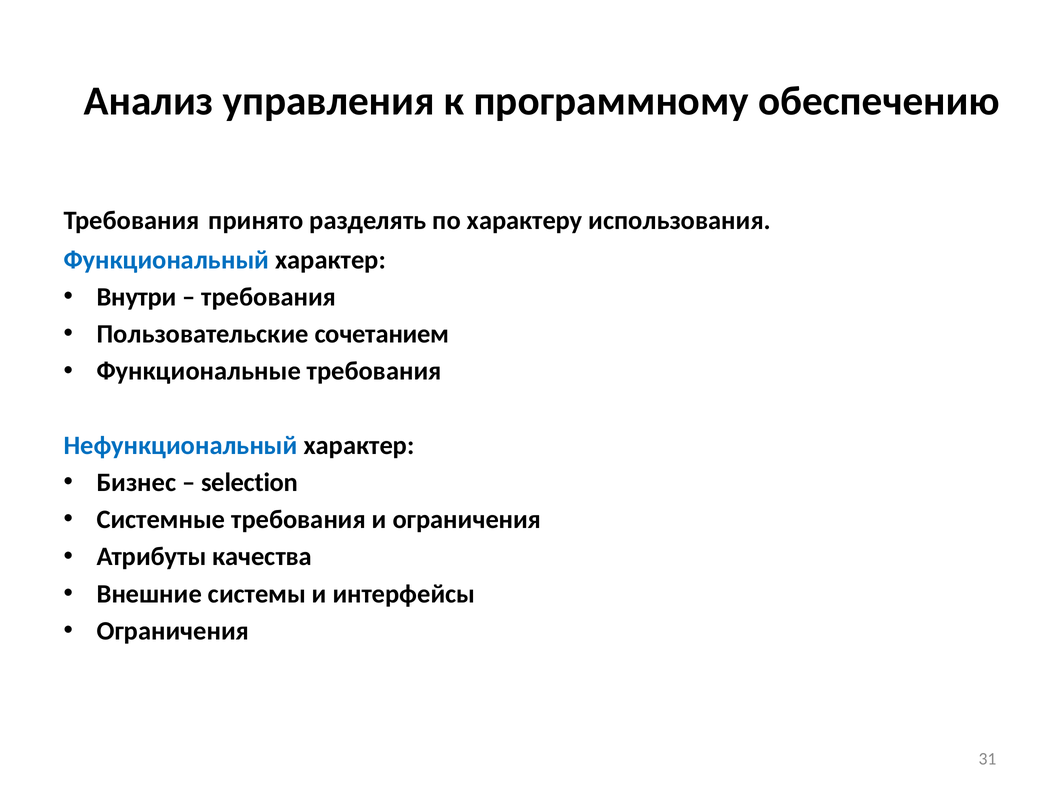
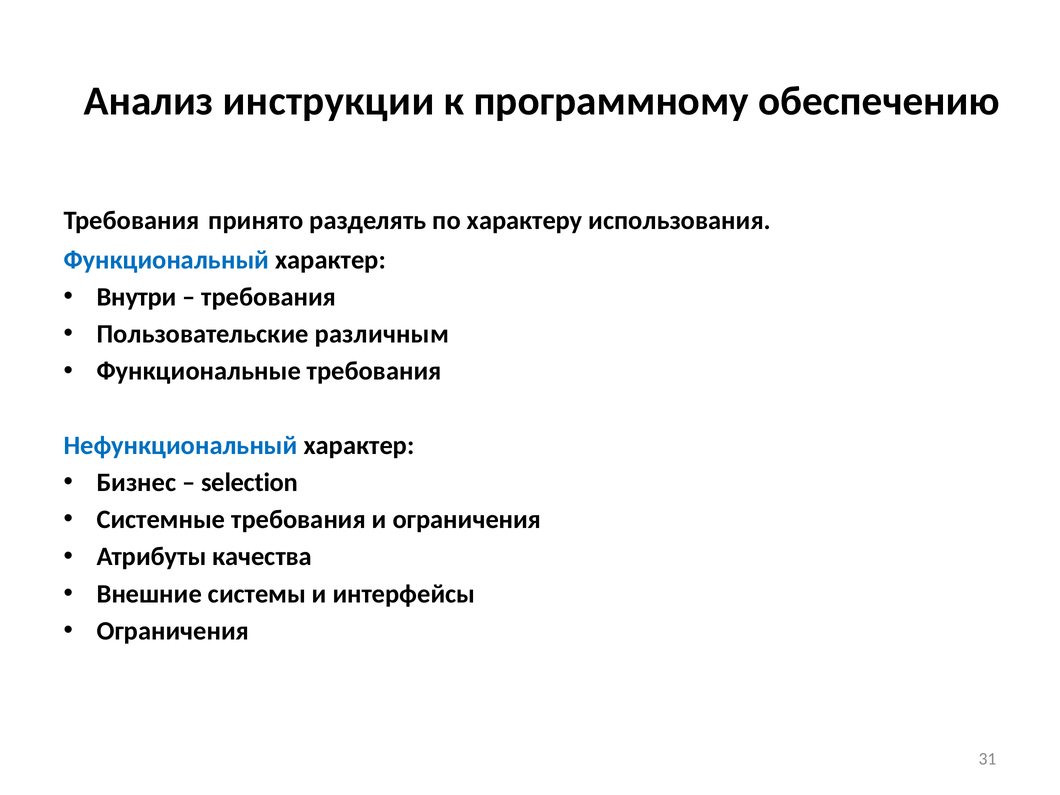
управления: управления -> инструкции
сочетанием: сочетанием -> различным
